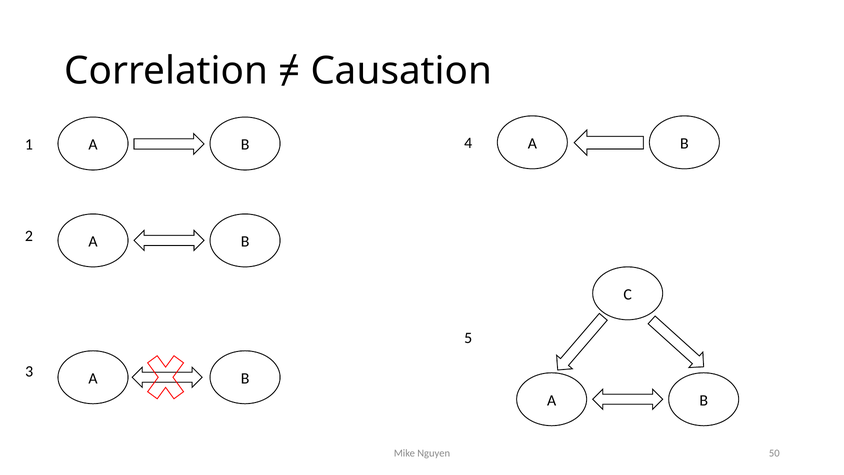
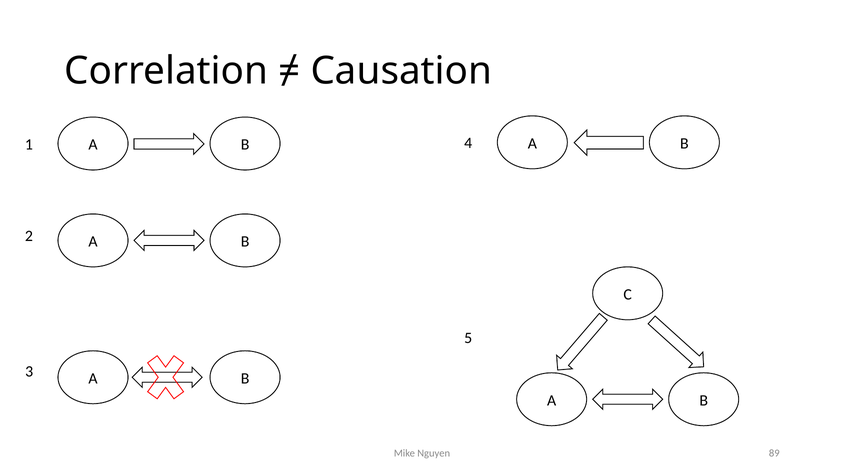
50: 50 -> 89
